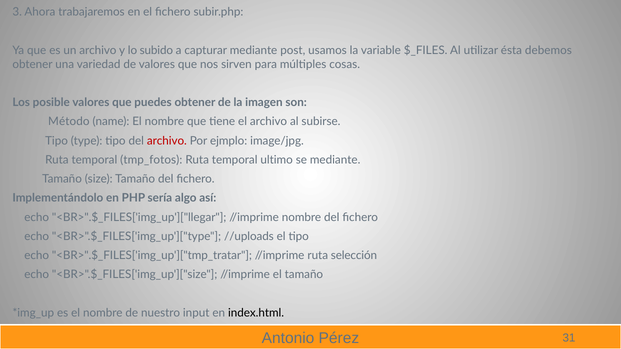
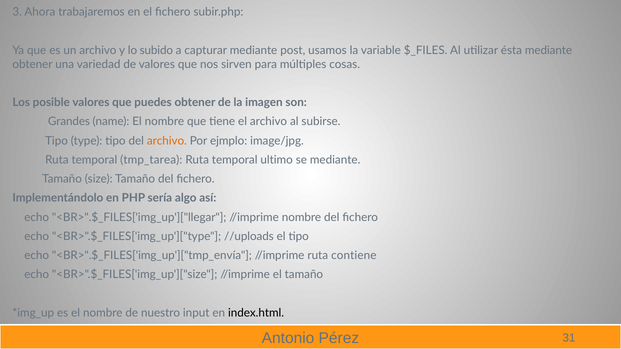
ésta debemos: debemos -> mediante
Método: Método -> Grandes
archivo at (167, 141) colour: red -> orange
tmp_fotos: tmp_fotos -> tmp_tarea
<BR>".$_FILES['img_up']["tmp_tratar: <BR>".$_FILES['img_up']["tmp_tratar -> <BR>".$_FILES['img_up']["tmp_envía
selección: selección -> contiene
